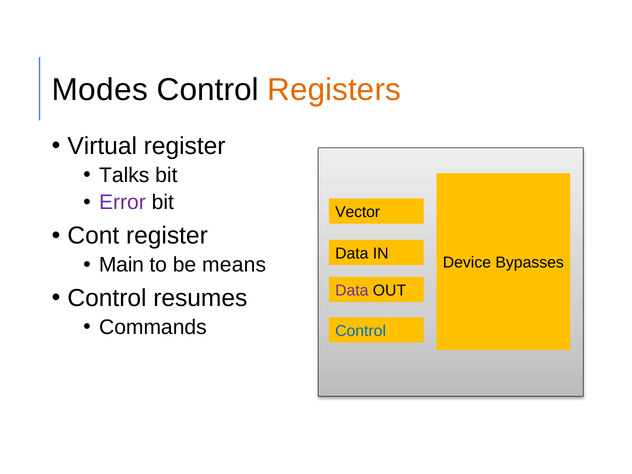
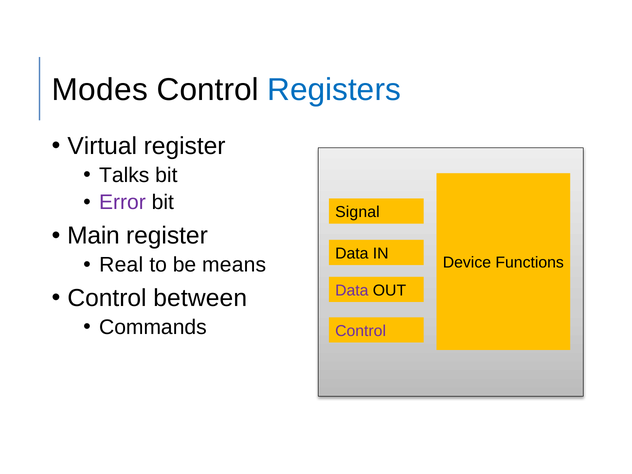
Registers colour: orange -> blue
Vector: Vector -> Signal
Cont: Cont -> Main
Main: Main -> Real
Bypasses: Bypasses -> Functions
resumes: resumes -> between
Control at (361, 331) colour: blue -> purple
